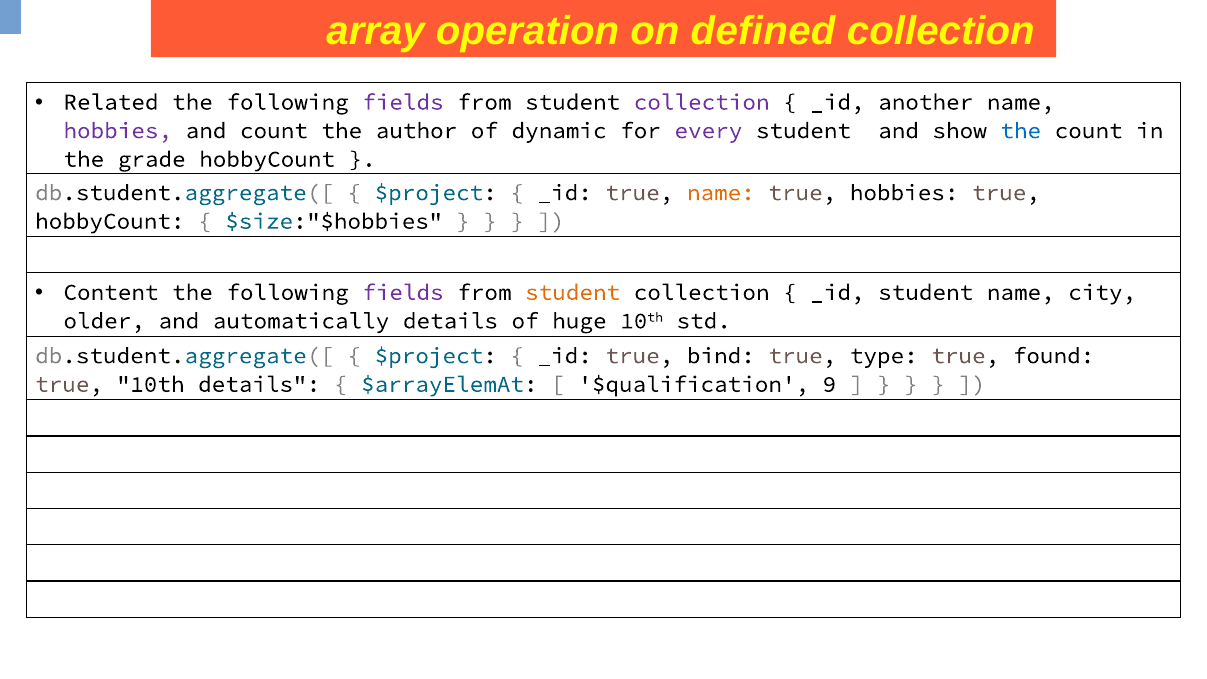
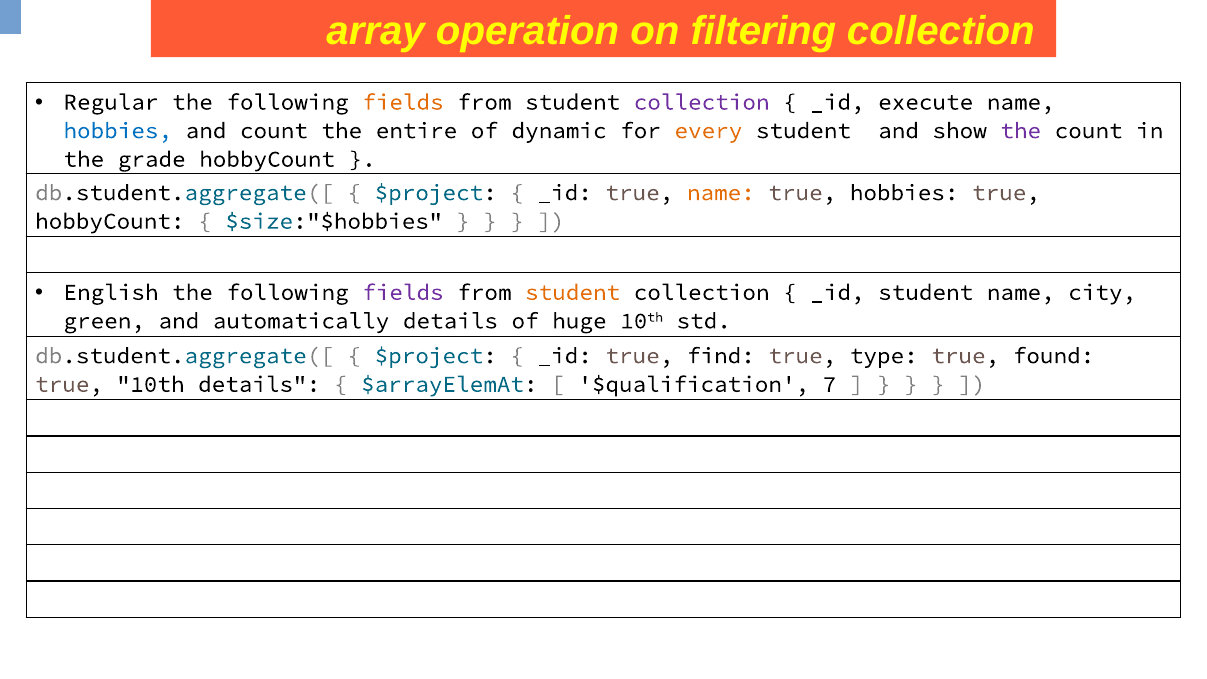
defined: defined -> filtering
Related: Related -> Regular
fields at (403, 102) colour: purple -> orange
another: another -> execute
hobbies at (118, 131) colour: purple -> blue
author: author -> entire
every colour: purple -> orange
the at (1021, 131) colour: blue -> purple
Content: Content -> English
older: older -> green
bind: bind -> find
9: 9 -> 7
